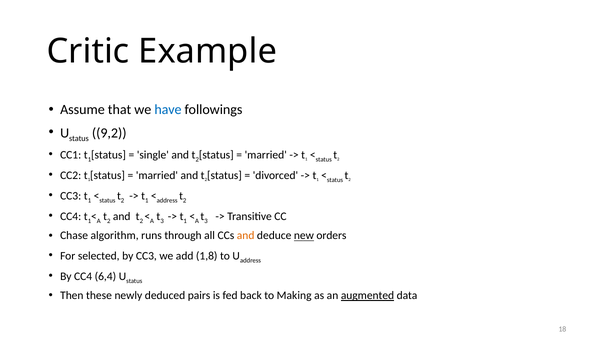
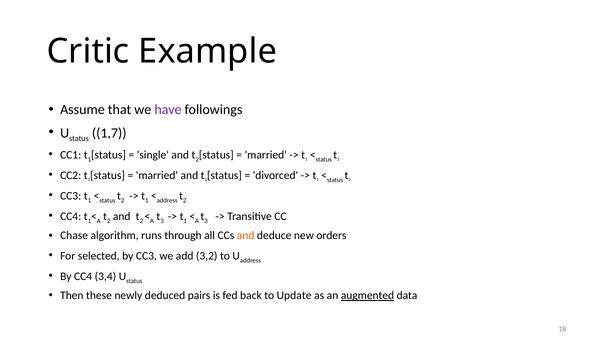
have colour: blue -> purple
9,2: 9,2 -> 1,7
new underline: present -> none
1,8: 1,8 -> 3,2
6,4: 6,4 -> 3,4
Making: Making -> Update
